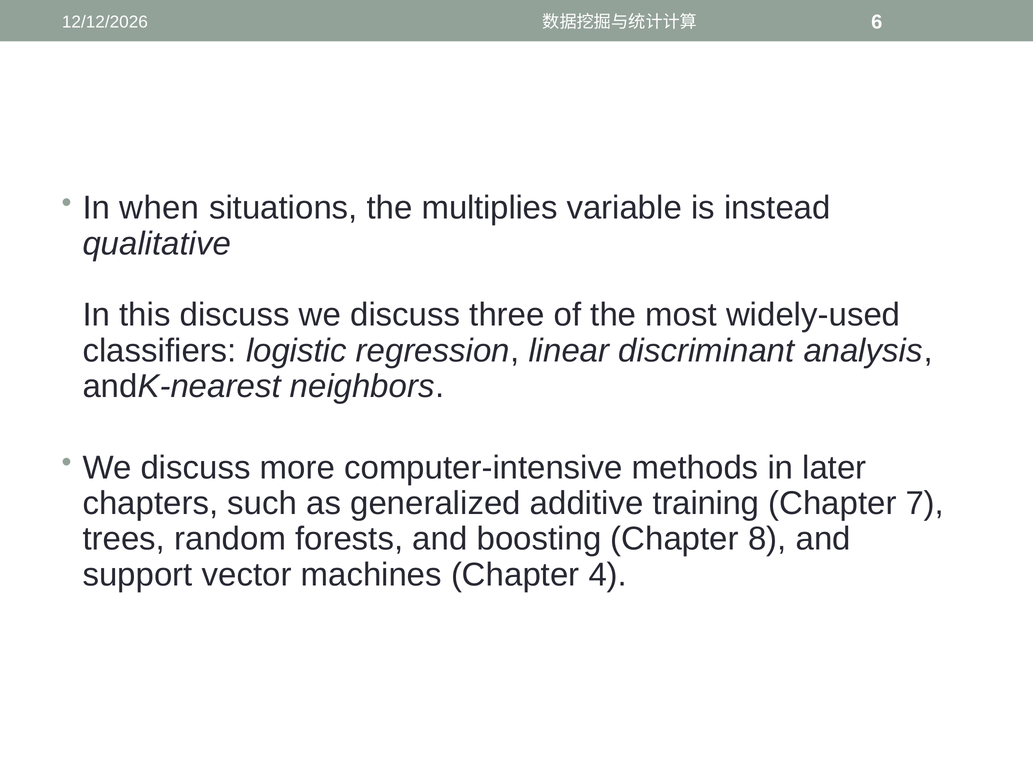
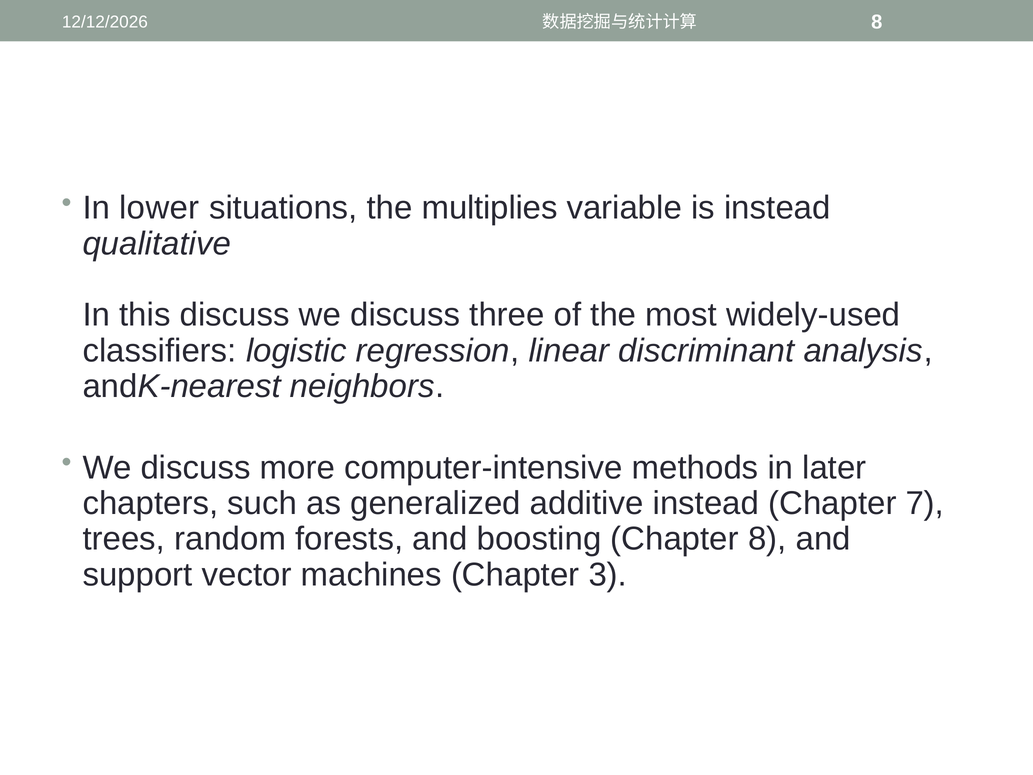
6 at (877, 22): 6 -> 8
when: when -> lower
additive training: training -> instead
4: 4 -> 3
